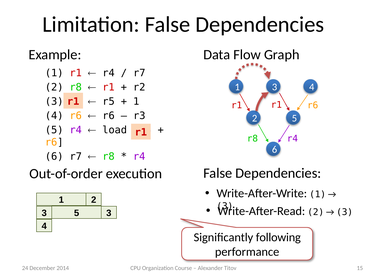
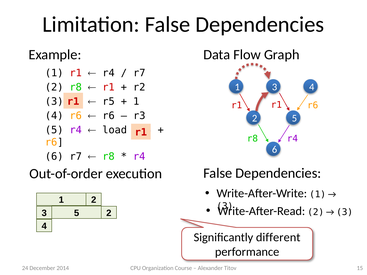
3 3: 3 -> 2
following: following -> different
